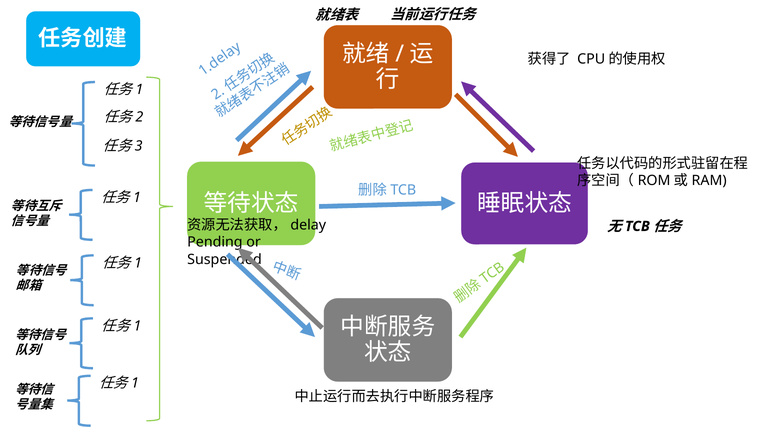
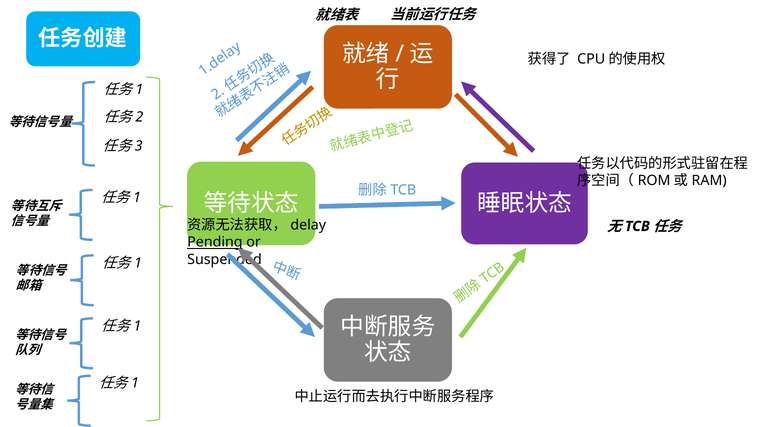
Pending underline: none -> present
